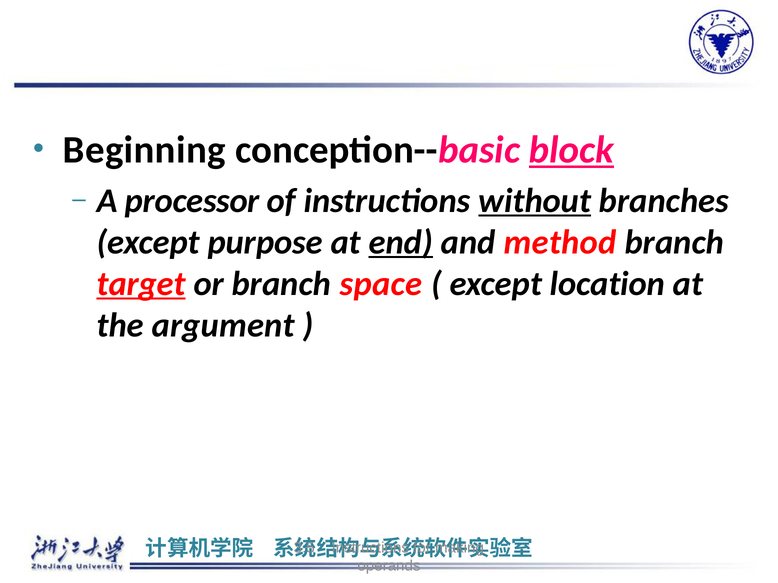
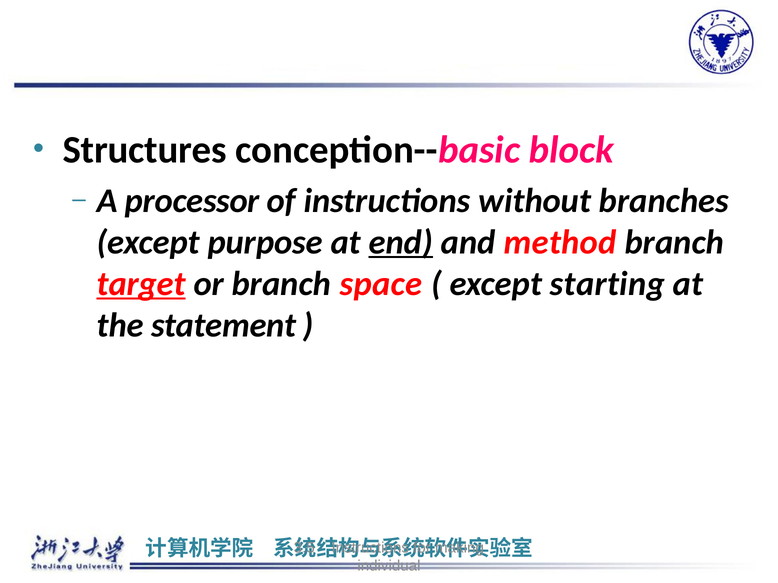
Beginning: Beginning -> Structures
block underline: present -> none
without underline: present -> none
location: location -> starting
argument: argument -> statement
operands: operands -> individual
